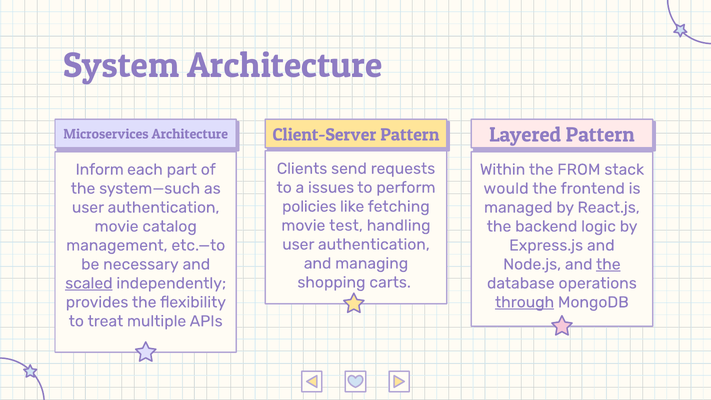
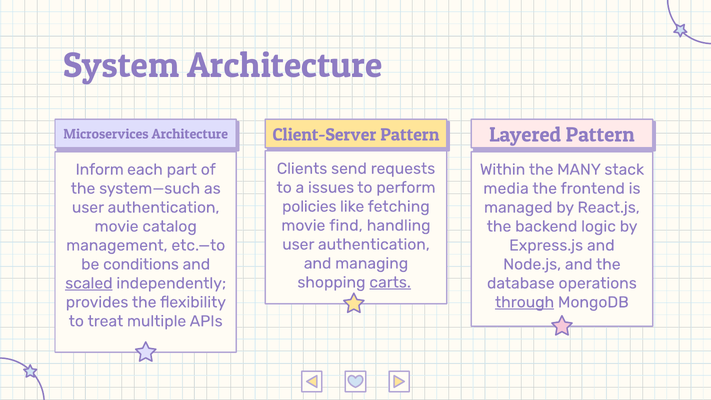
FROM: FROM -> MANY
would: would -> media
test: test -> find
necessary: necessary -> conditions
the at (608, 264) underline: present -> none
carts underline: none -> present
